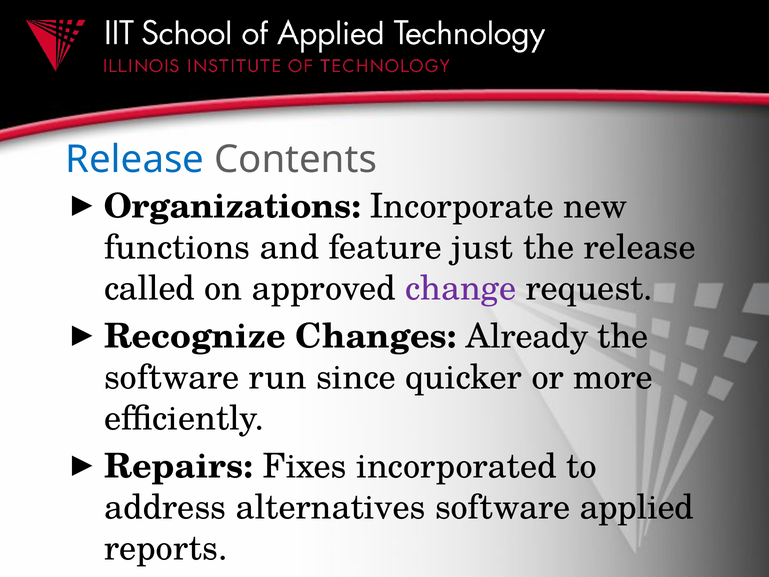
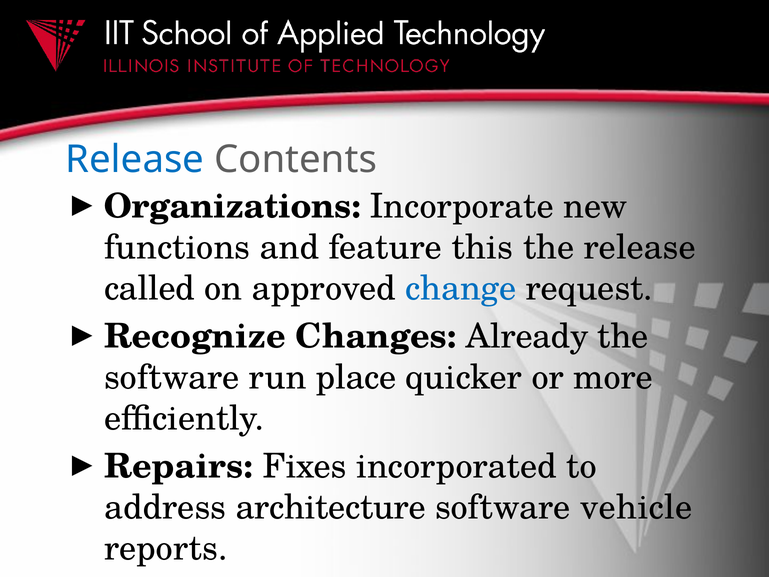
just: just -> this
change colour: purple -> blue
since: since -> place
alternatives: alternatives -> architecture
applied: applied -> vehicle
